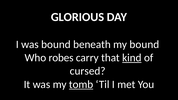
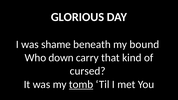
was bound: bound -> shame
robes: robes -> down
kind underline: present -> none
